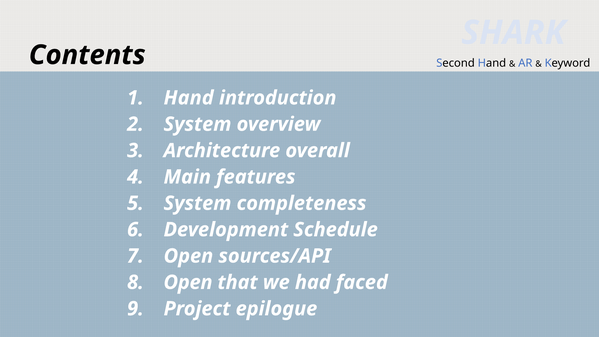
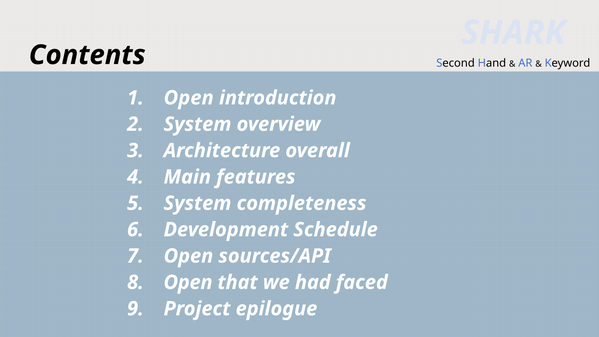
Hand at (189, 98): Hand -> Open
